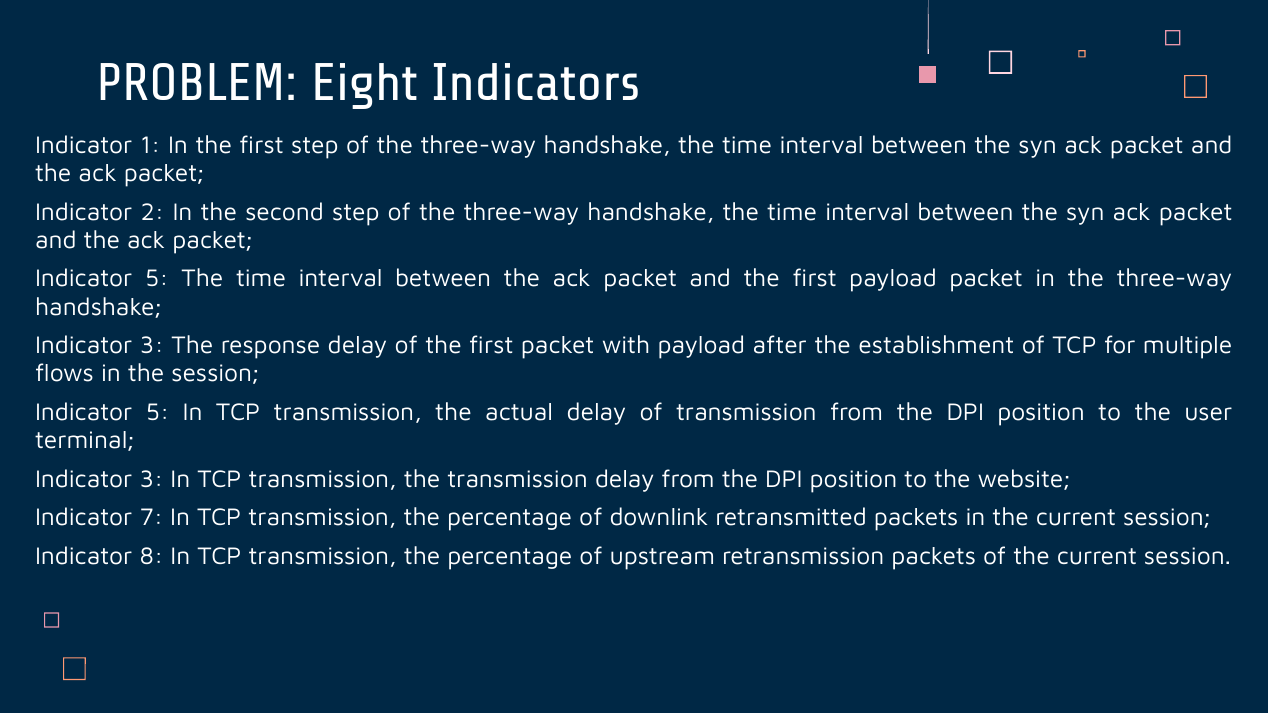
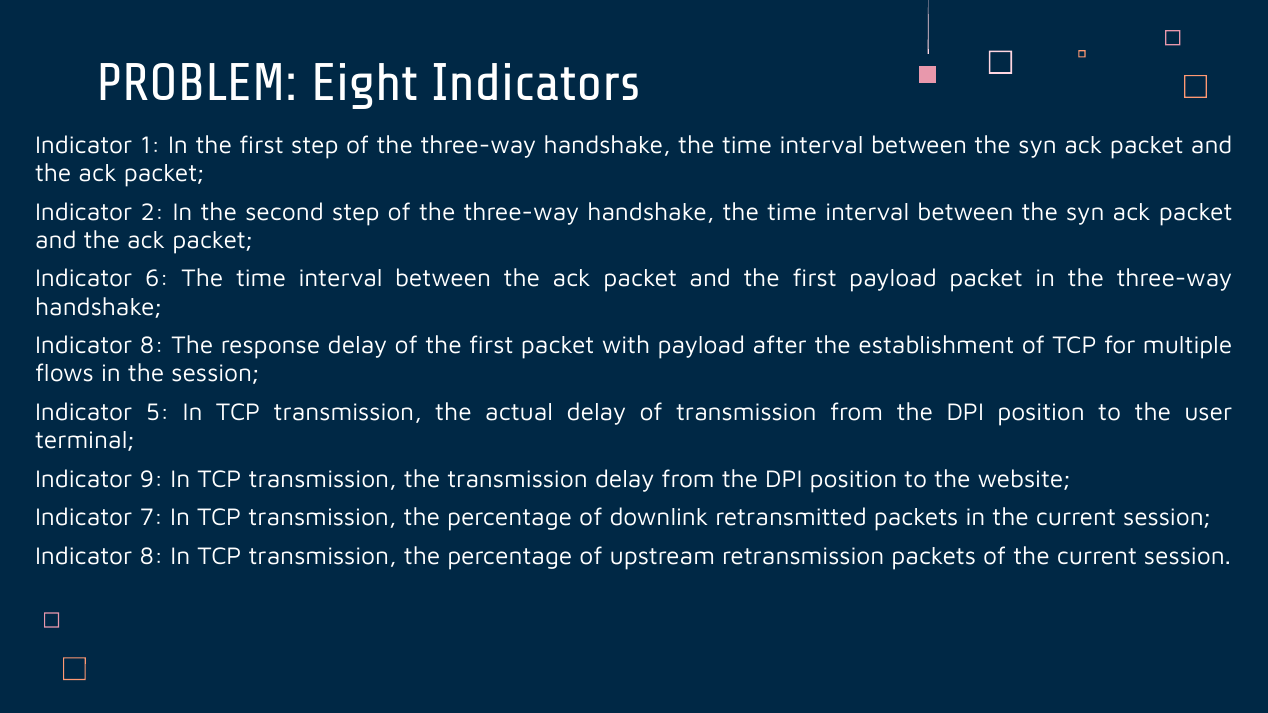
5 at (157, 279): 5 -> 6
3 at (152, 346): 3 -> 8
3 at (151, 479): 3 -> 9
